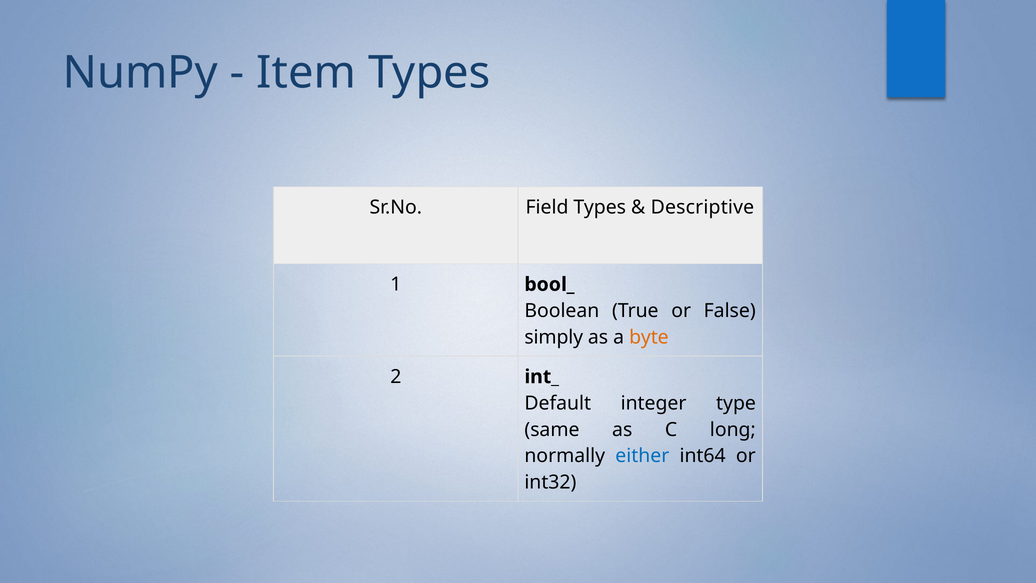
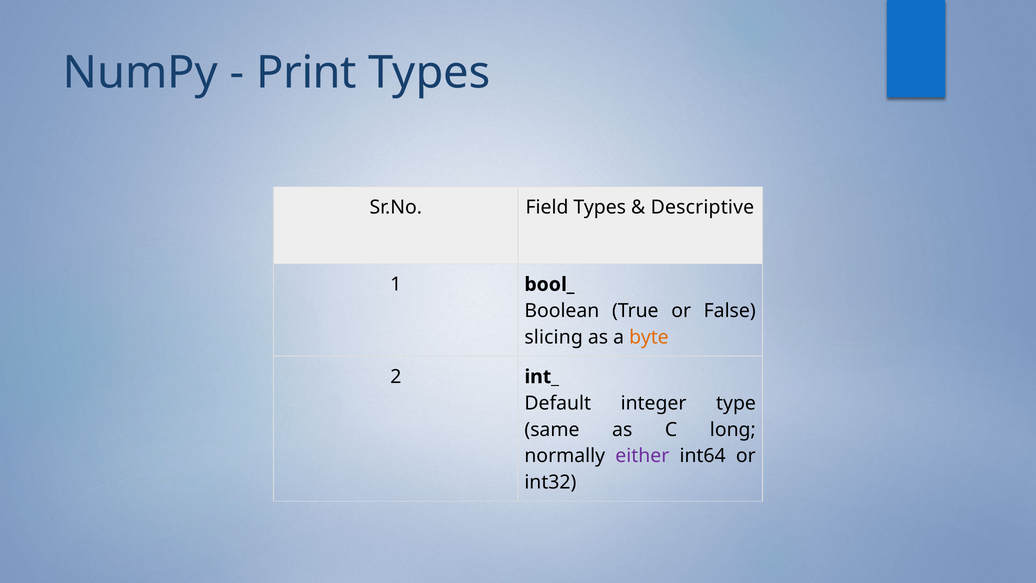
Item: Item -> Print
simply: simply -> slicing
either colour: blue -> purple
